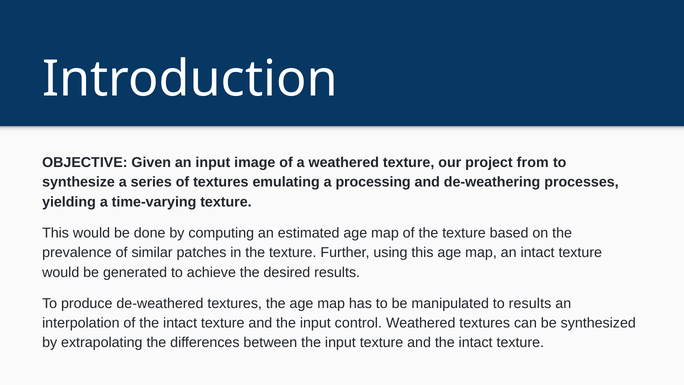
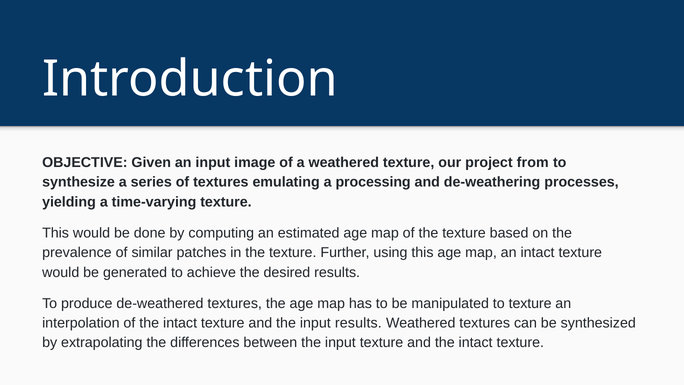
to results: results -> texture
input control: control -> results
